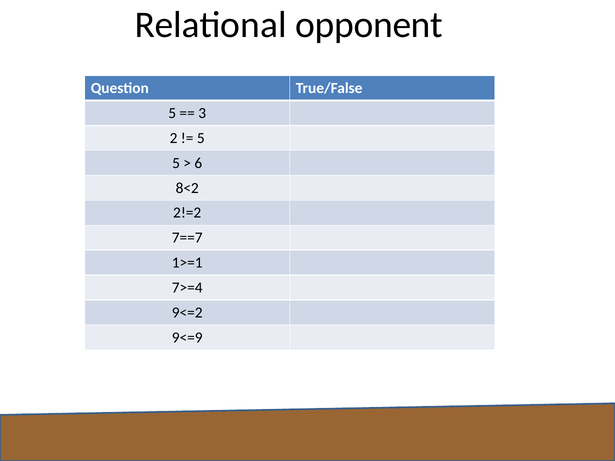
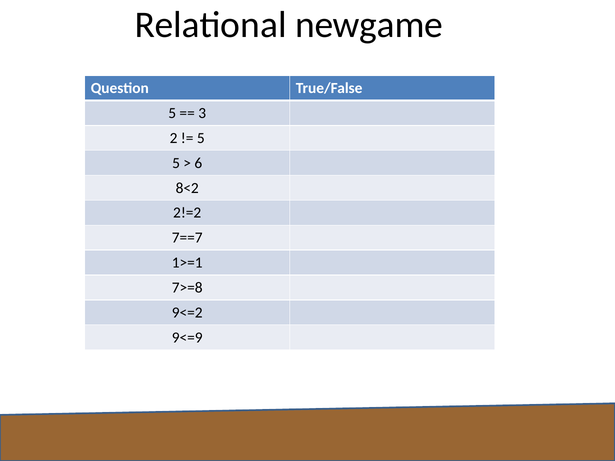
opponent: opponent -> newgame
7>=4: 7>=4 -> 7>=8
